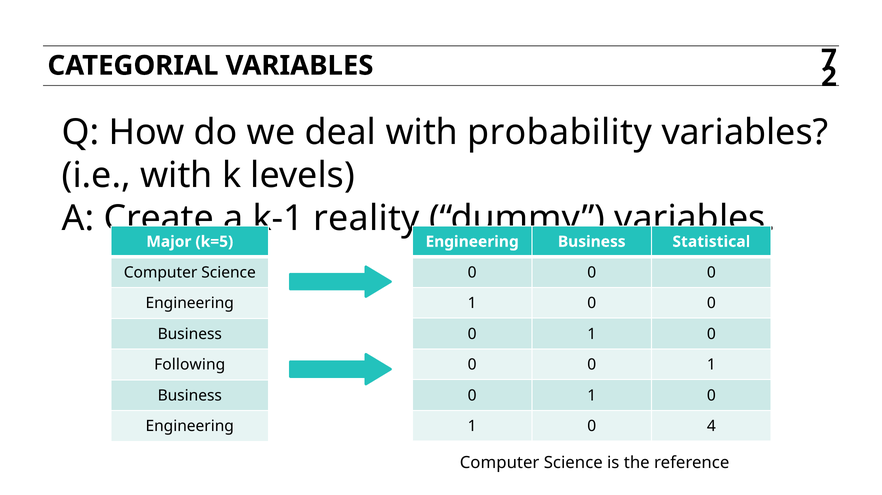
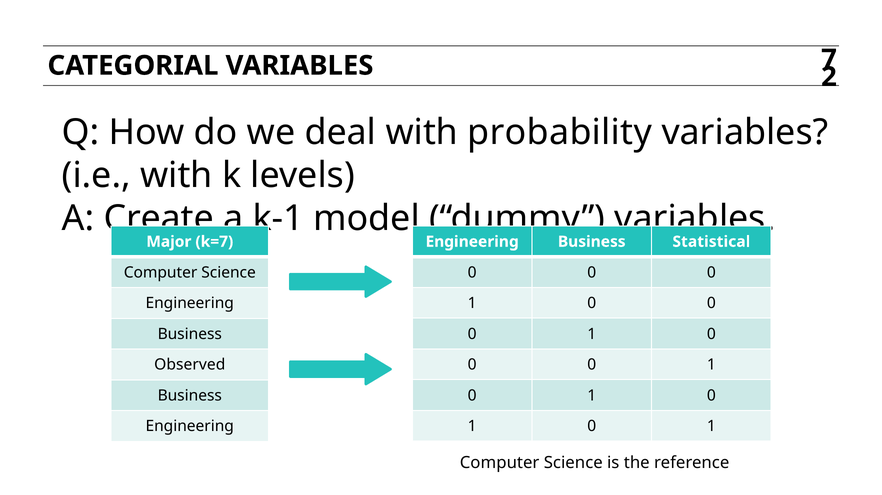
reality: reality -> model
k=5: k=5 -> k=7
Following: Following -> Observed
4 at (711, 426): 4 -> 1
